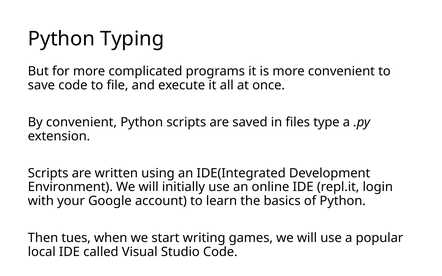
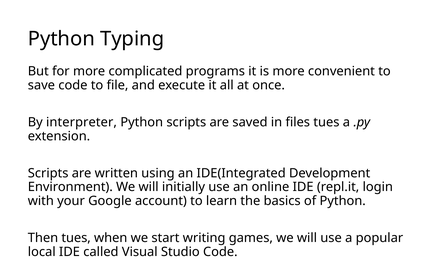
By convenient: convenient -> interpreter
files type: type -> tues
